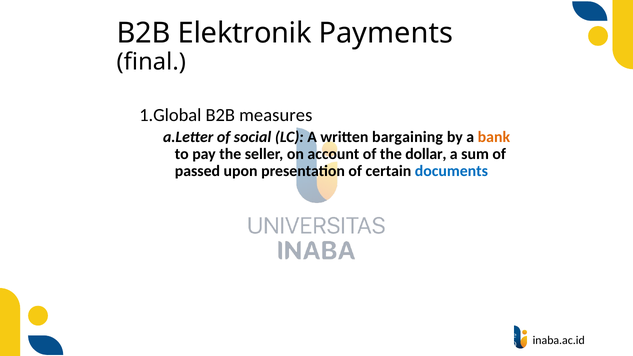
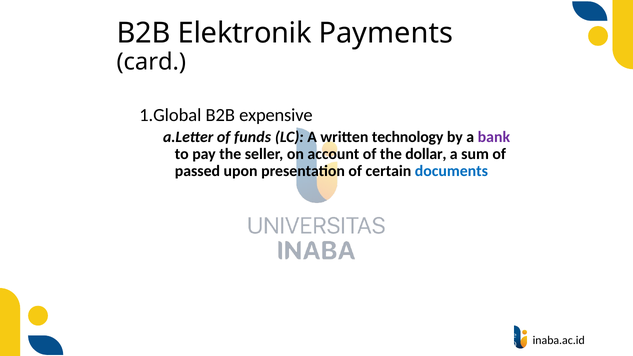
final: final -> card
measures: measures -> expensive
social: social -> funds
bargaining: bargaining -> technology
bank colour: orange -> purple
